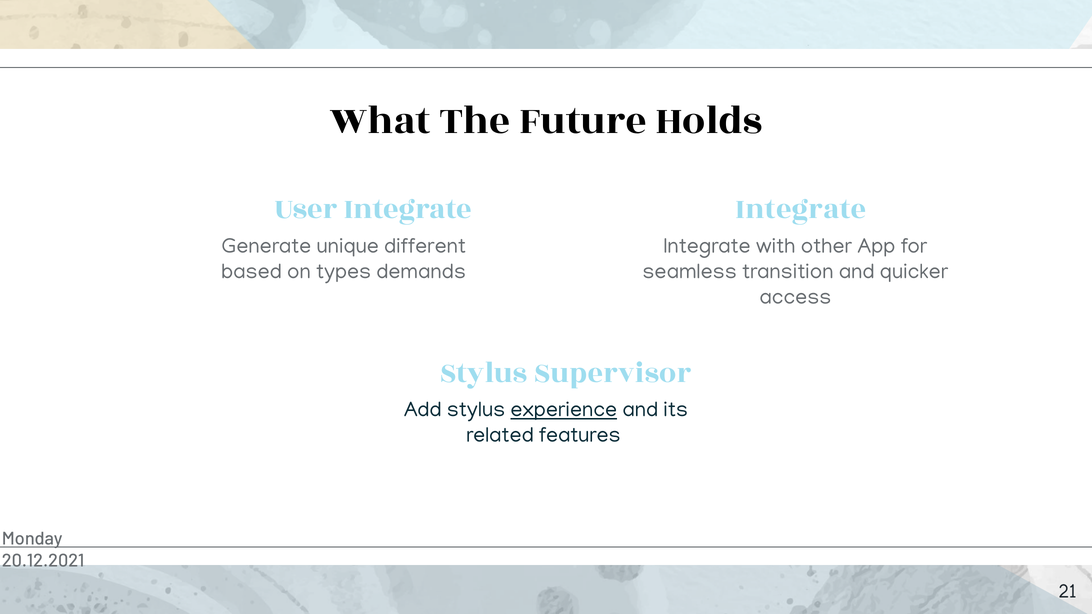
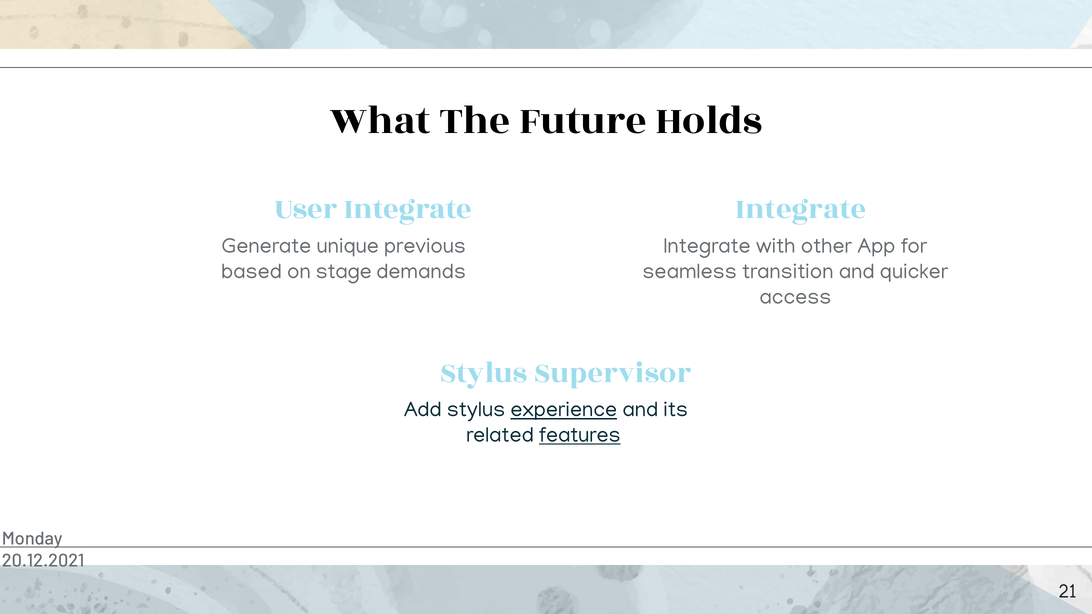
different: different -> previous
types: types -> stage
features underline: none -> present
